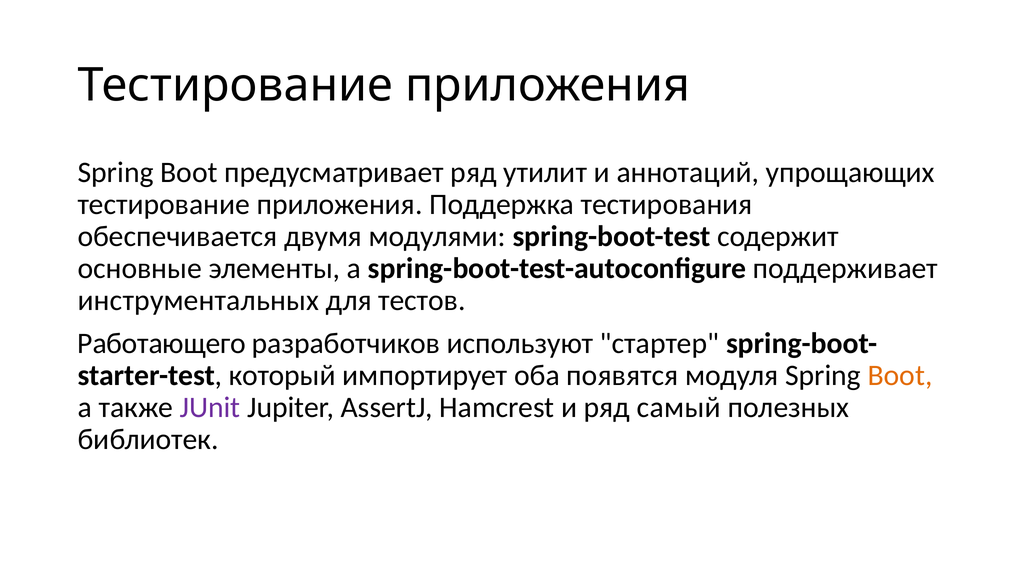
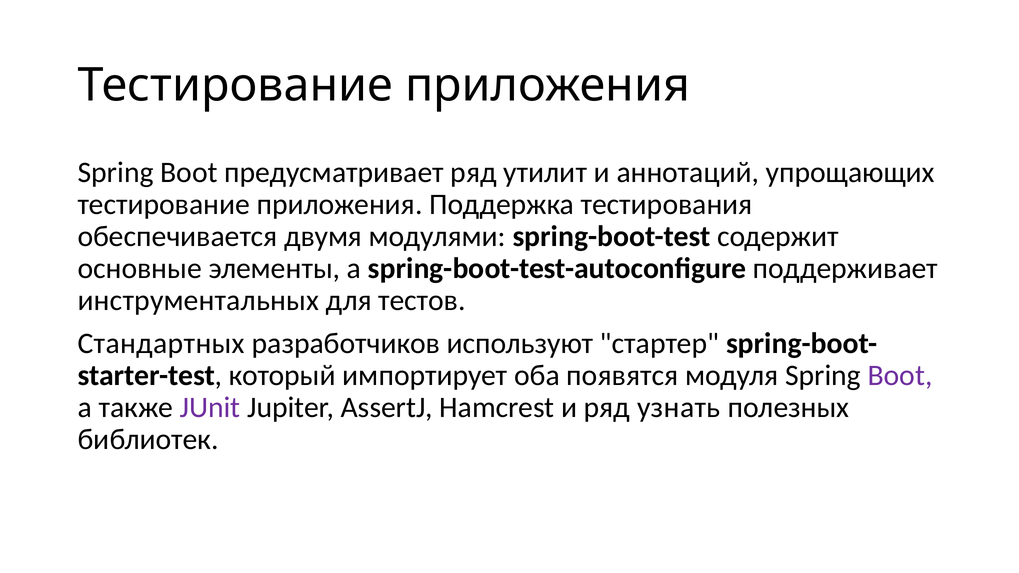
Работающего: Работающего -> Стандартных
Boot at (900, 376) colour: orange -> purple
самый: самый -> узнать
